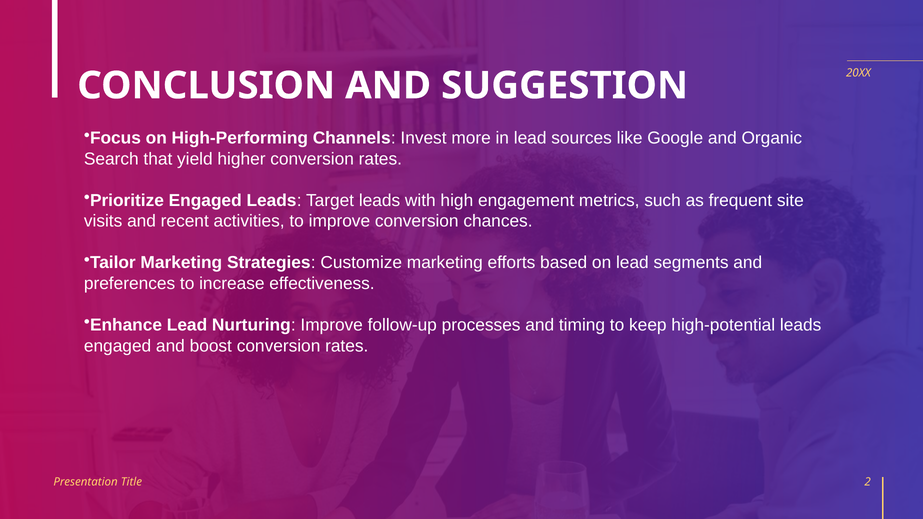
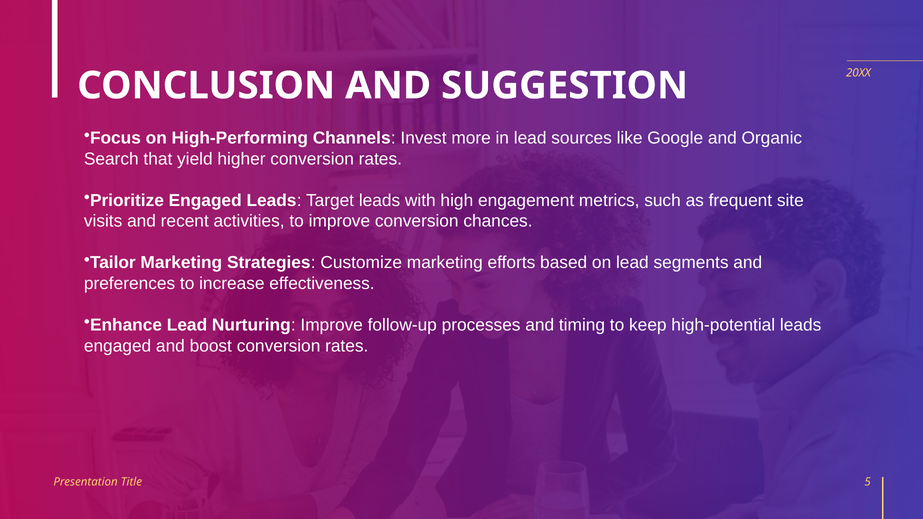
2: 2 -> 5
